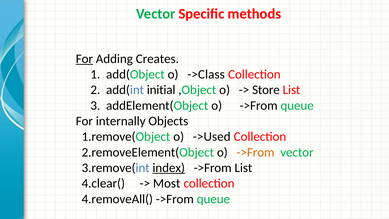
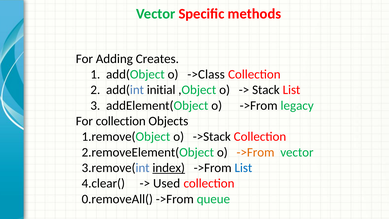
For at (84, 59) underline: present -> none
Store: Store -> Stack
o ->From queue: queue -> legacy
For internally: internally -> collection
->Used: ->Used -> ->Stack
List at (243, 168) colour: black -> blue
Most: Most -> Used
4.removeAll(: 4.removeAll( -> 0.removeAll(
